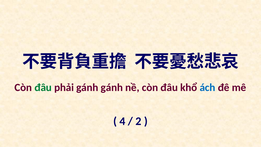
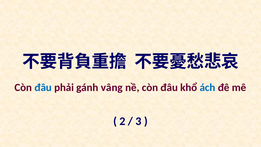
đâu at (43, 87) colour: green -> blue
gánh gánh: gánh -> vâng
4: 4 -> 2
2: 2 -> 3
